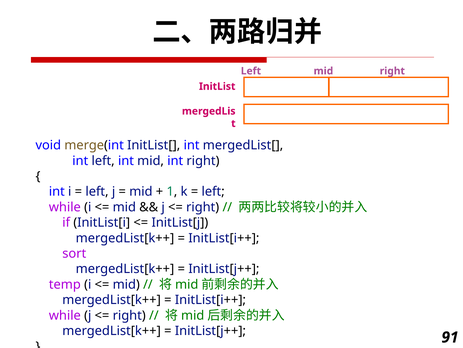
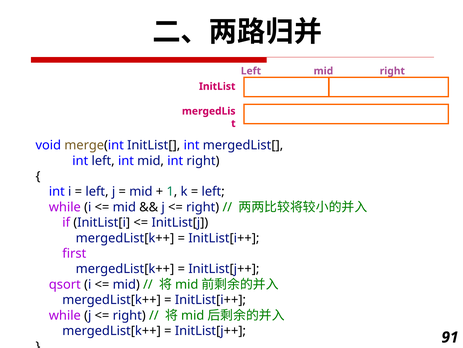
sort: sort -> first
temp: temp -> qsort
